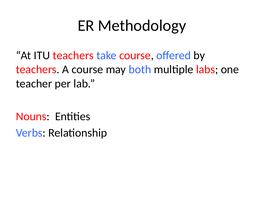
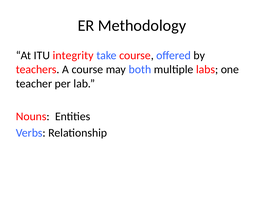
ITU teachers: teachers -> integrity
